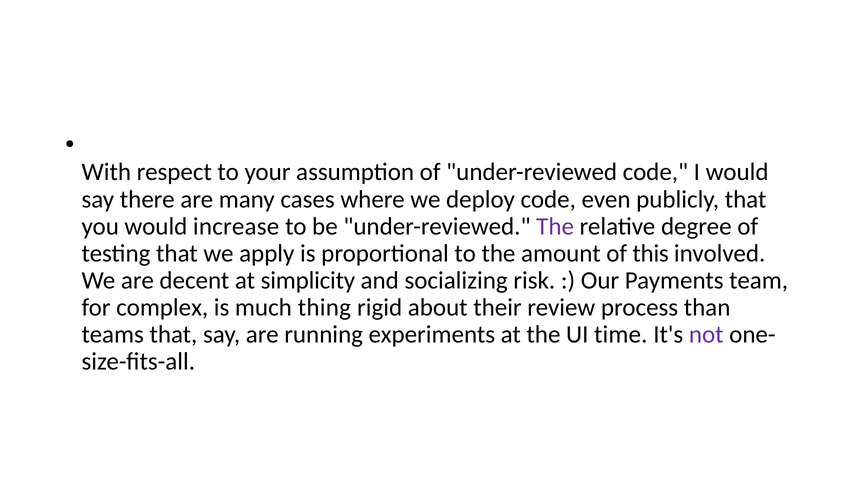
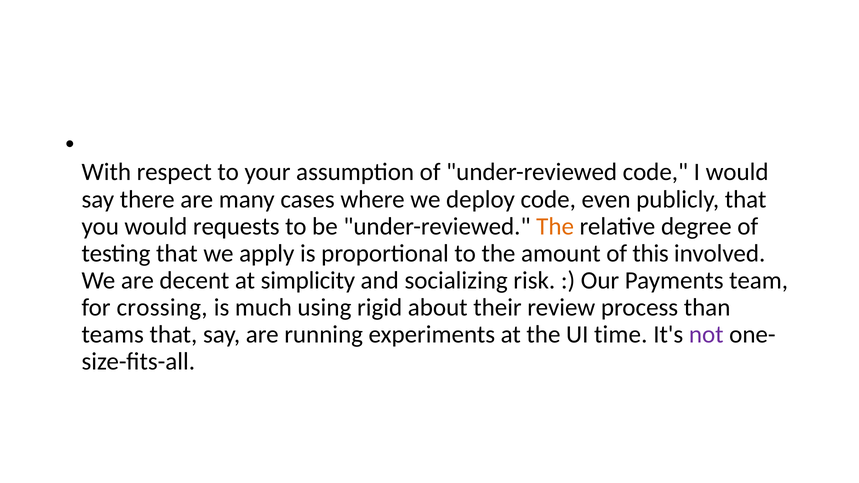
increase: increase -> requests
The at (555, 226) colour: purple -> orange
complex: complex -> crossing
thing: thing -> using
